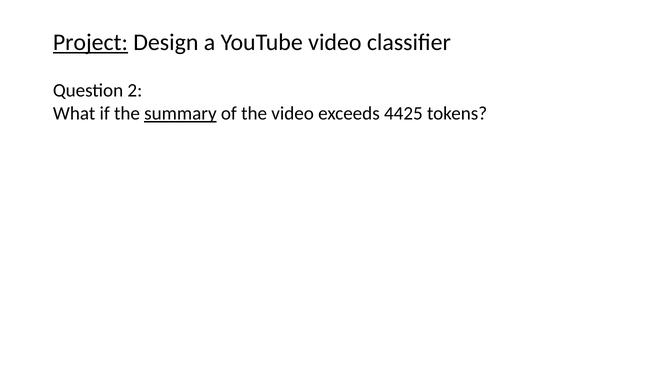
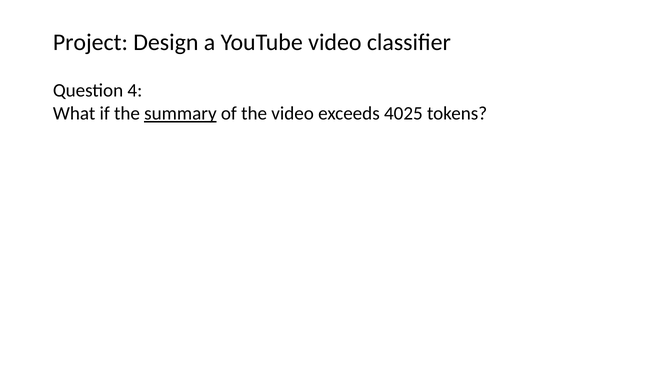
Project underline: present -> none
2: 2 -> 4
4425: 4425 -> 4025
